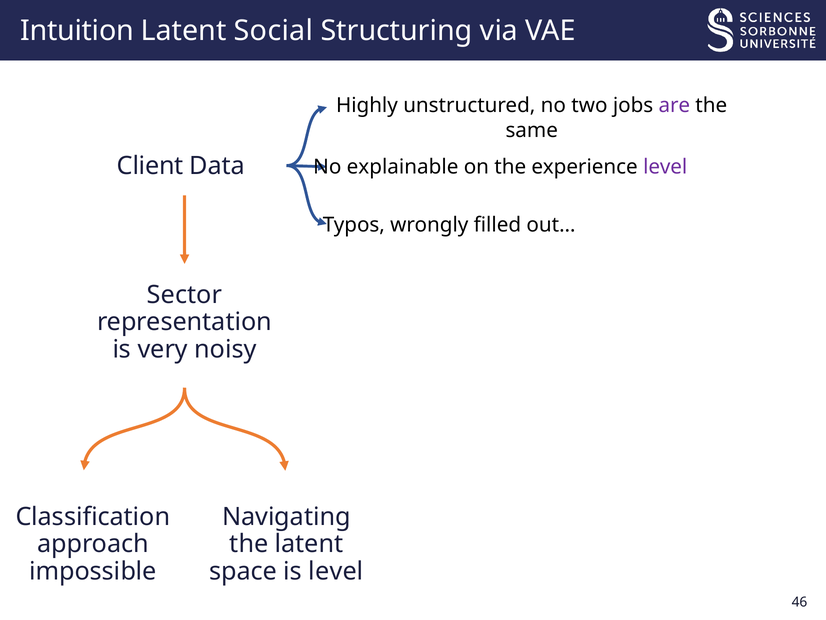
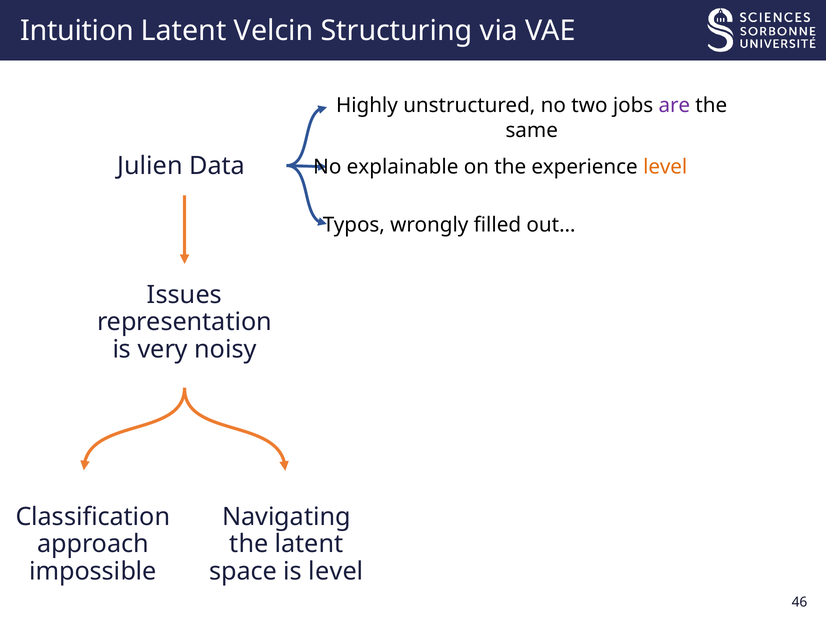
Social: Social -> Velcin
Client: Client -> Julien
level at (665, 167) colour: purple -> orange
Sector: Sector -> Issues
